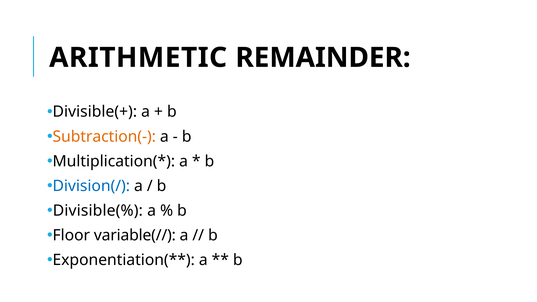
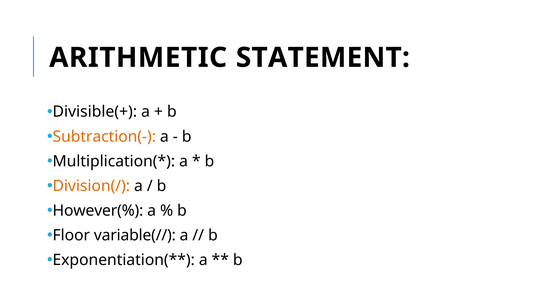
REMAINDER: REMAINDER -> STATEMENT
Division(/ colour: blue -> orange
Divisible(%: Divisible(% -> However(%
